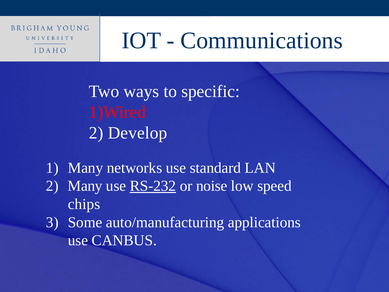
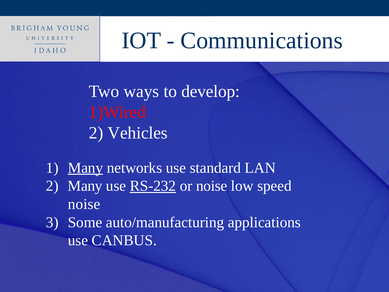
specific: specific -> develop
Develop: Develop -> Vehicles
Many at (85, 168) underline: none -> present
chips at (84, 204): chips -> noise
